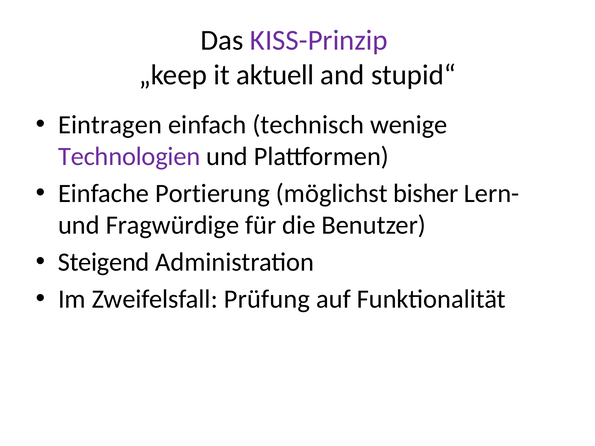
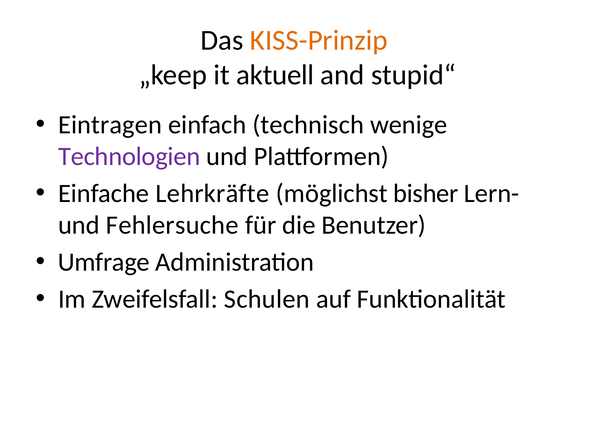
KISS-Prinzip colour: purple -> orange
Portierung: Portierung -> Lehrkräfte
Fragwürdige: Fragwürdige -> Fehlersuche
Steigend: Steigend -> Umfrage
Prüfung: Prüfung -> Schulen
